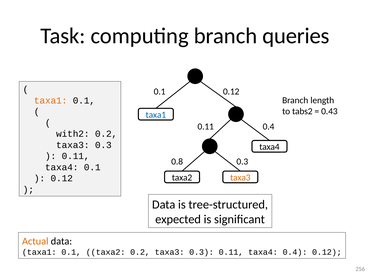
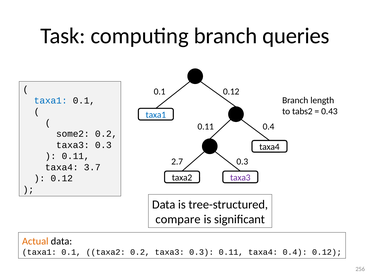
taxa1 at (51, 100) colour: orange -> blue
with2: with2 -> some2
0.8: 0.8 -> 2.7
0.1 at (92, 167): 0.1 -> 3.7
taxa3 at (240, 177) colour: orange -> purple
expected: expected -> compare
